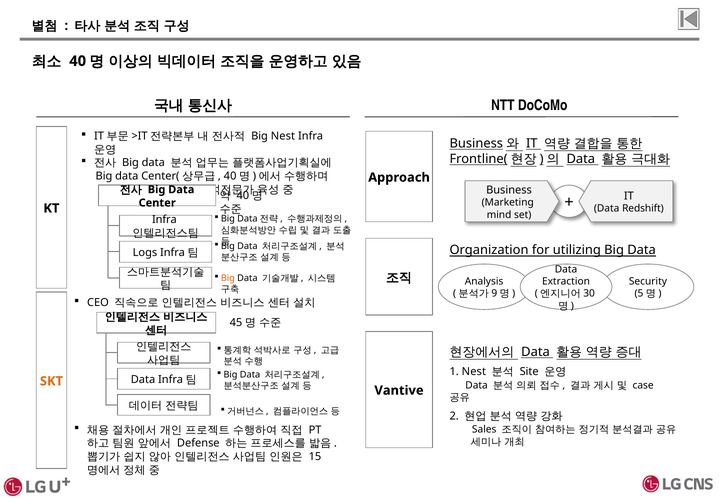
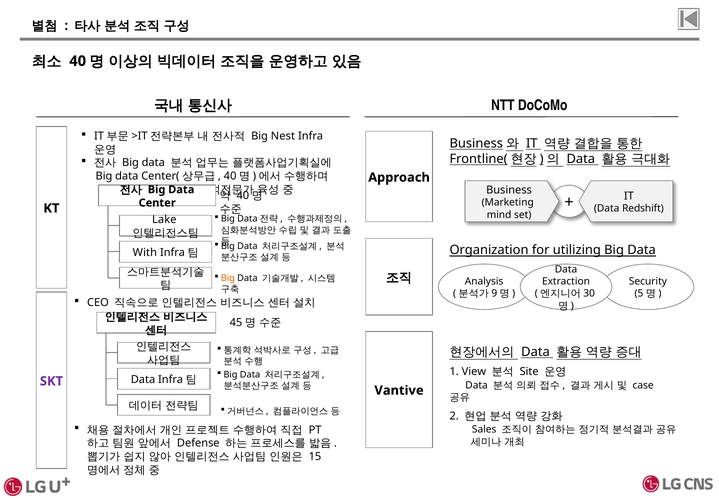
Infra at (164, 220): Infra -> Lake
Logs: Logs -> With
1 Nest: Nest -> View
SKT colour: orange -> purple
